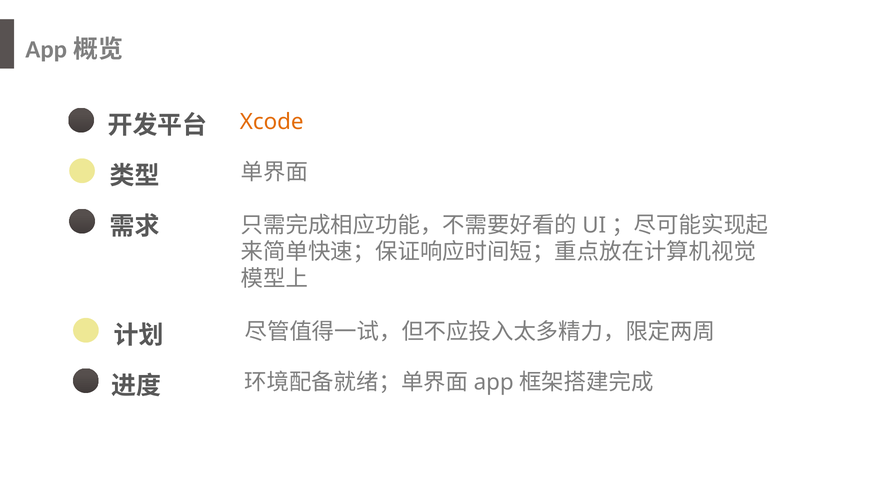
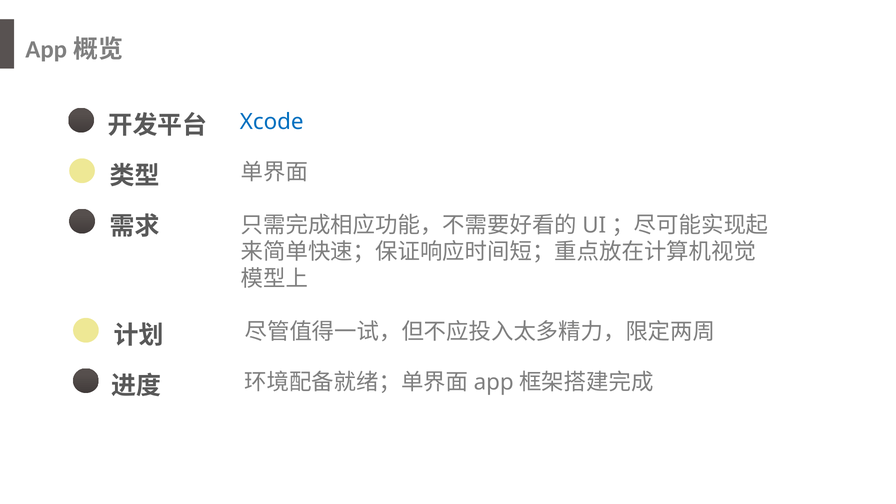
Xcode colour: orange -> blue
